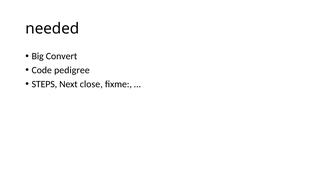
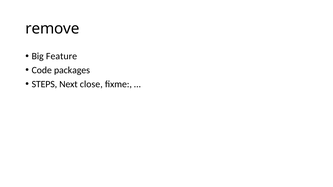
needed: needed -> remove
Convert: Convert -> Feature
pedigree: pedigree -> packages
